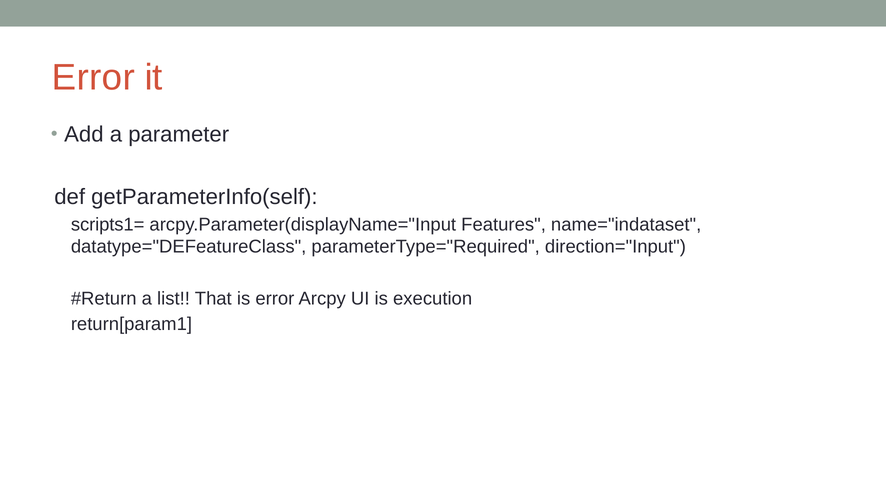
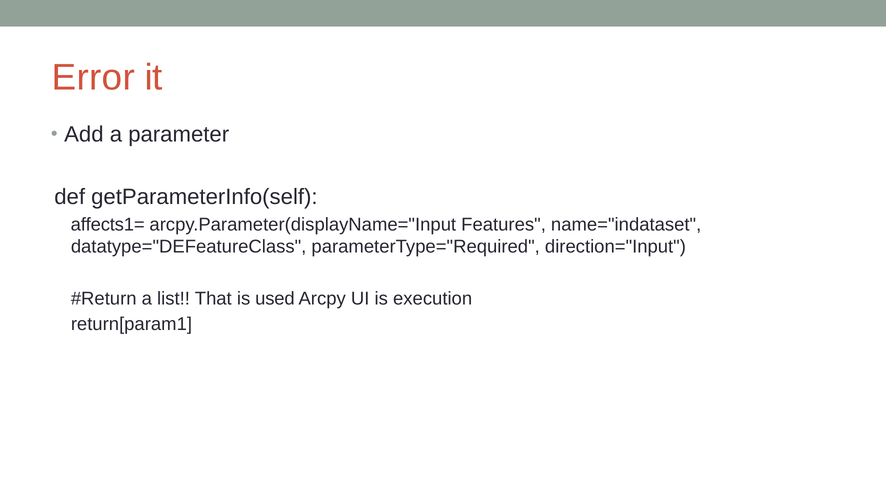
scripts1=: scripts1= -> affects1=
is error: error -> used
